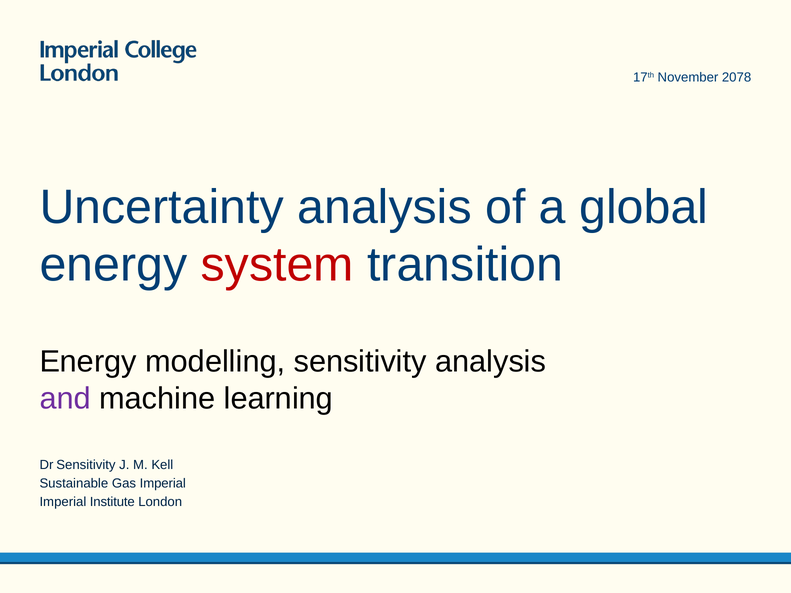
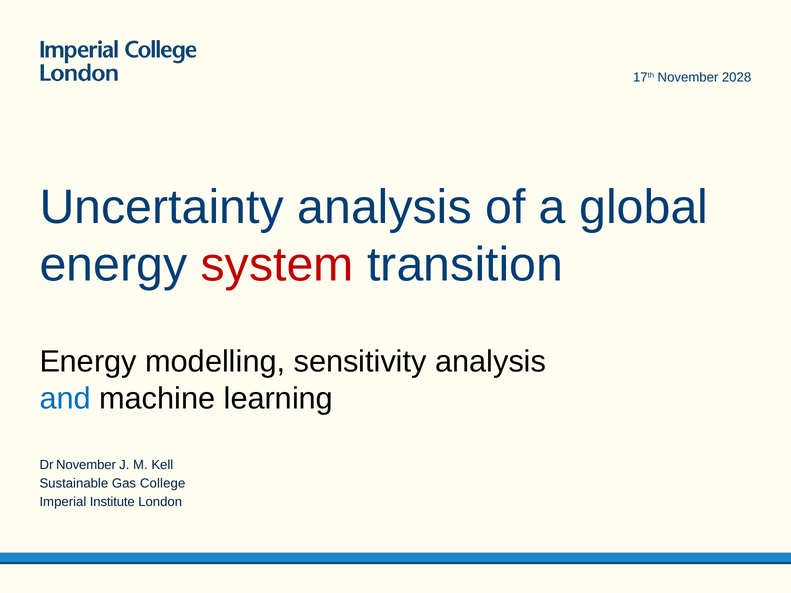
2078: 2078 -> 2028
and colour: purple -> blue
Dr Sensitivity: Sensitivity -> November
Gas Imperial: Imperial -> College
